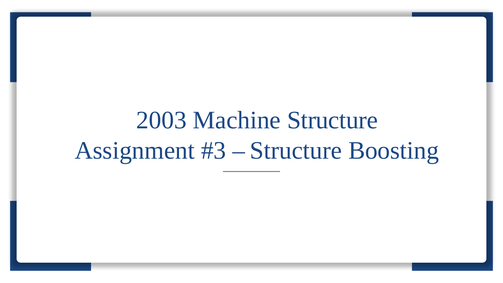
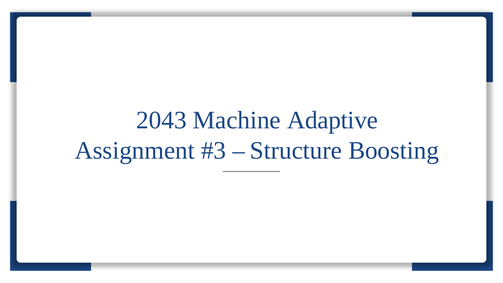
2003: 2003 -> 2043
Machine Structure: Structure -> Adaptive
